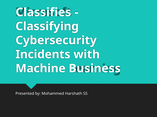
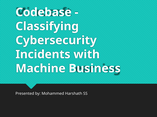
Classifies: Classifies -> Codebase
